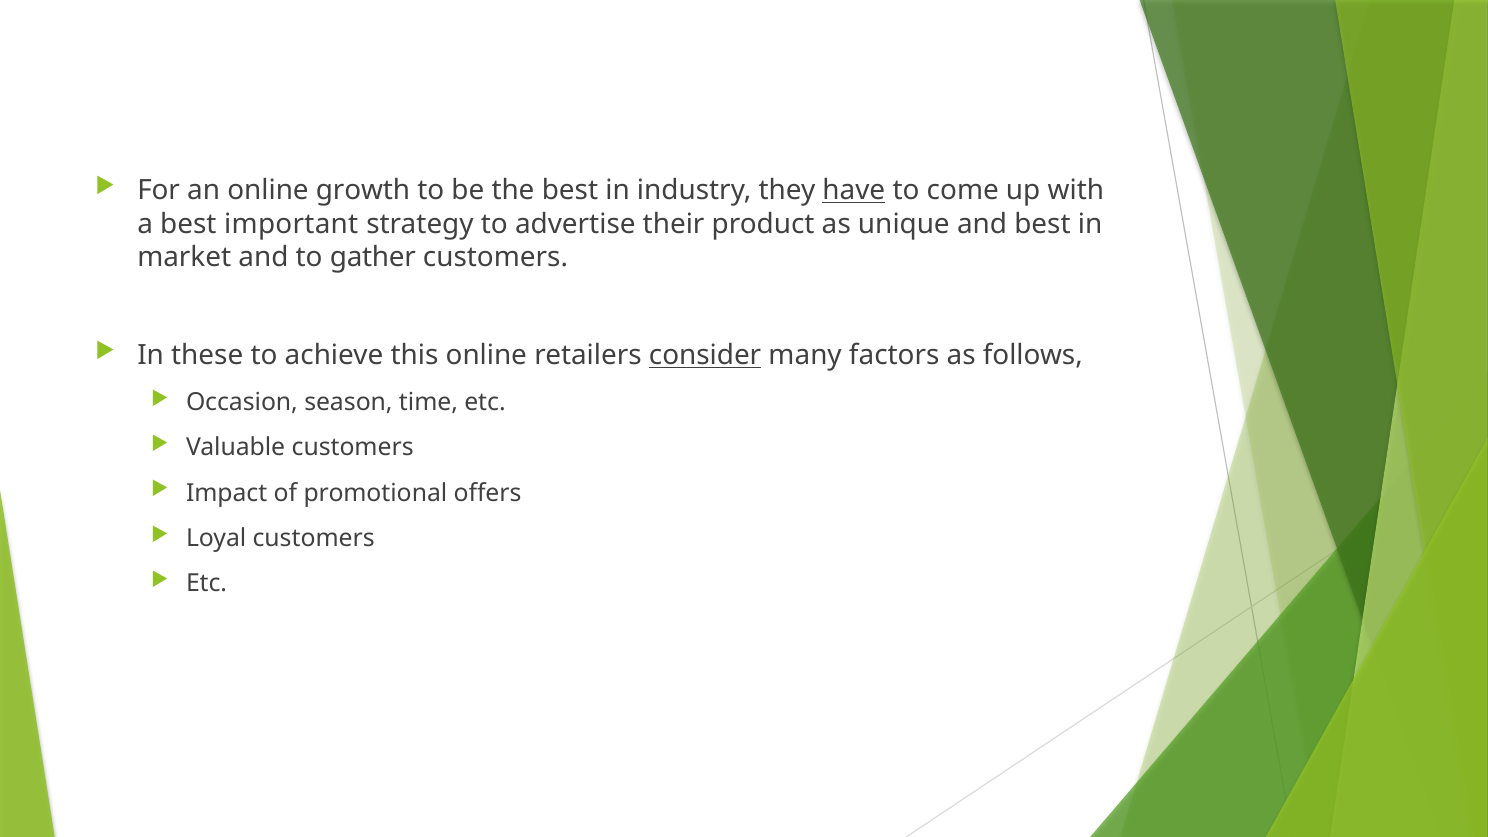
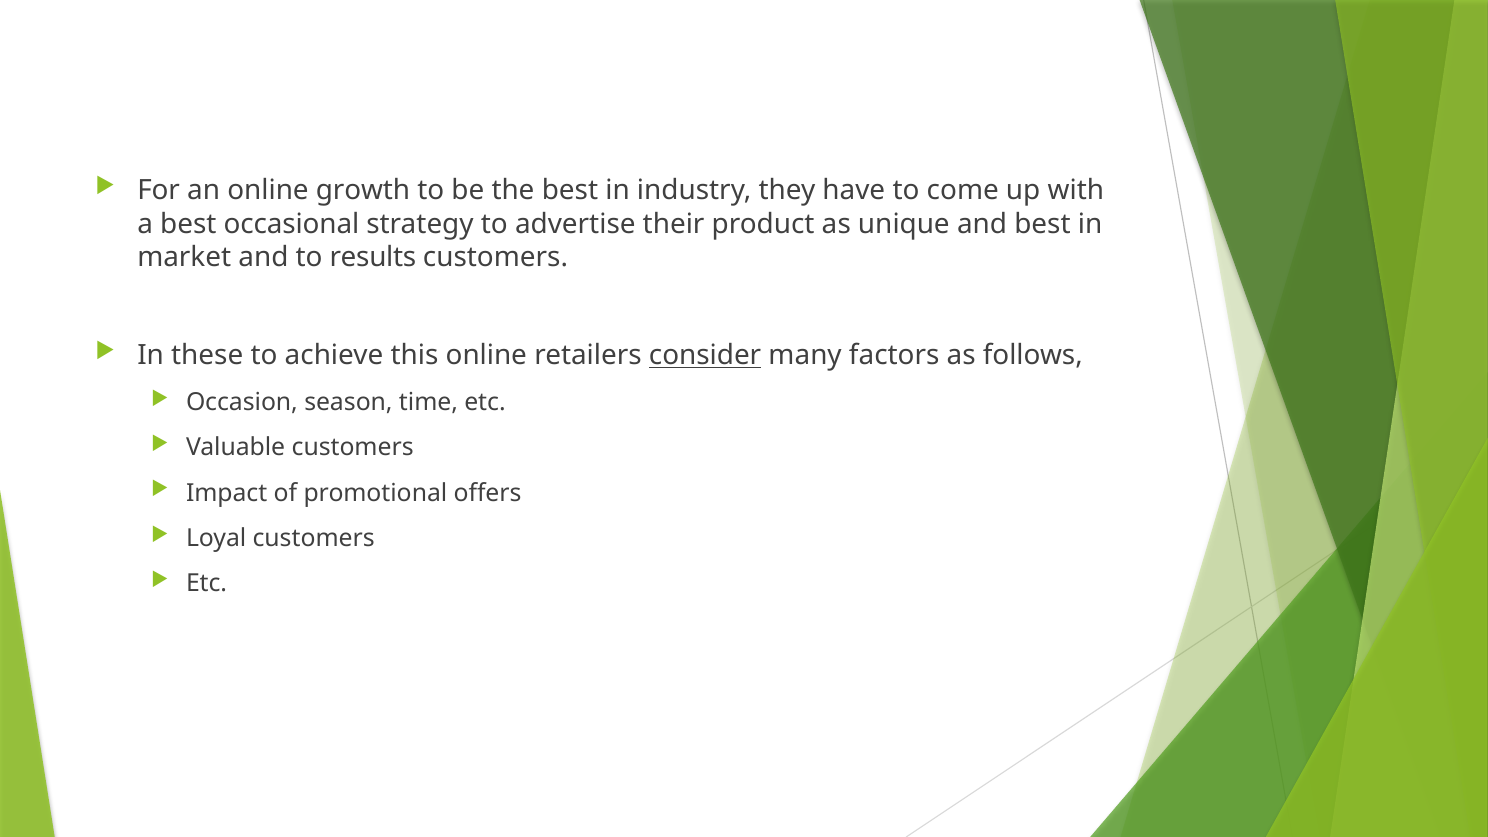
have underline: present -> none
important: important -> occasional
gather: gather -> results
